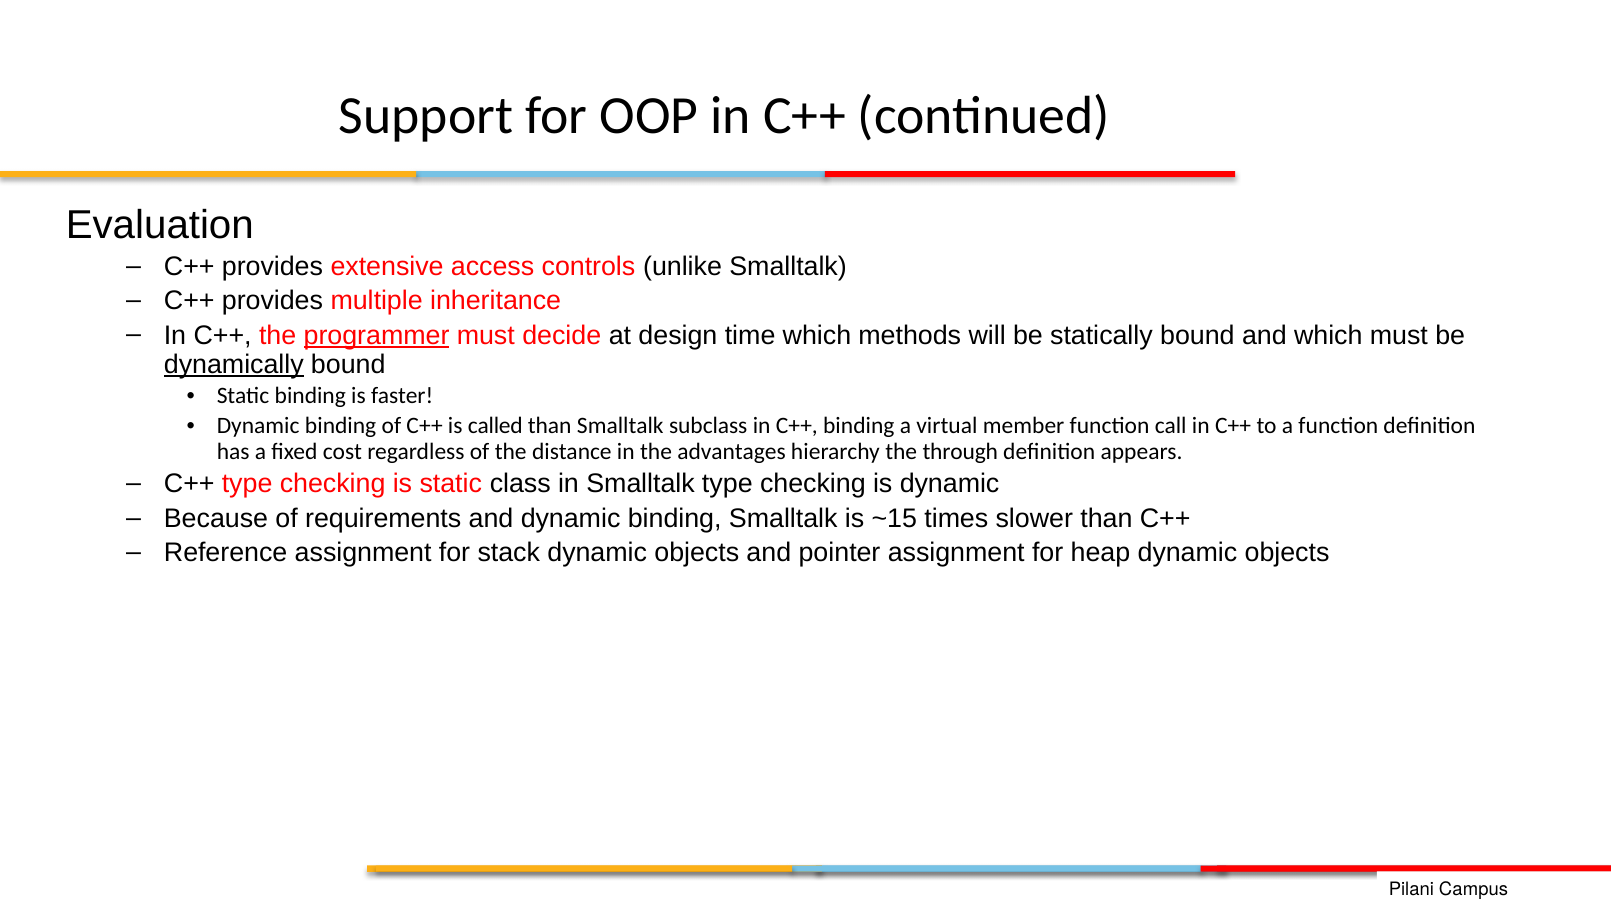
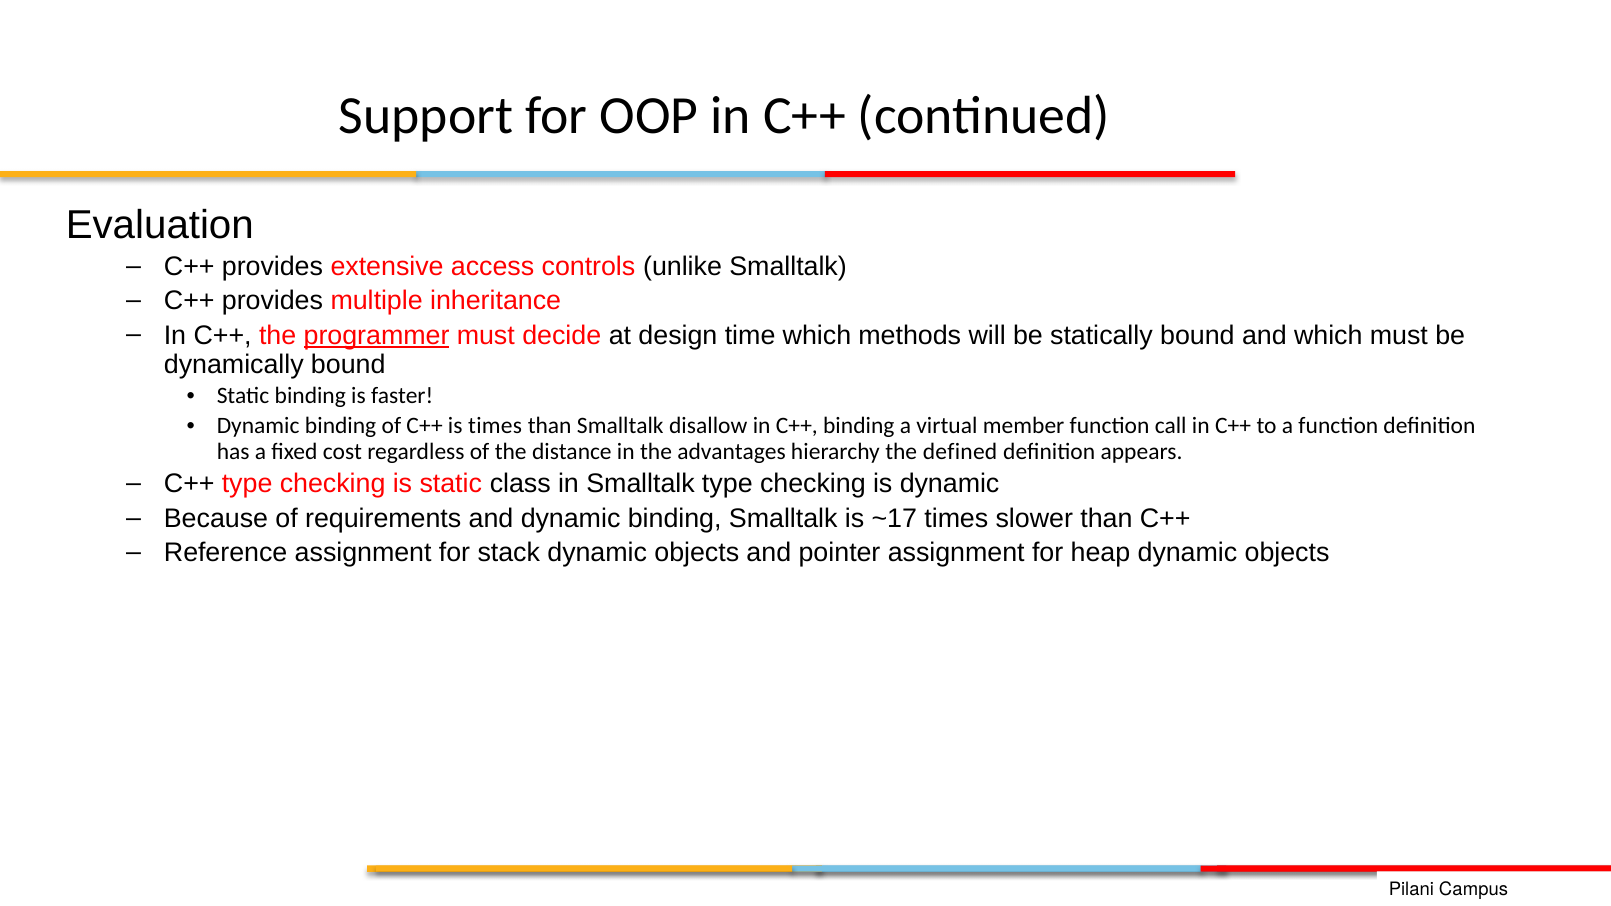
dynamically underline: present -> none
is called: called -> times
subclass: subclass -> disallow
through: through -> defined
~15: ~15 -> ~17
